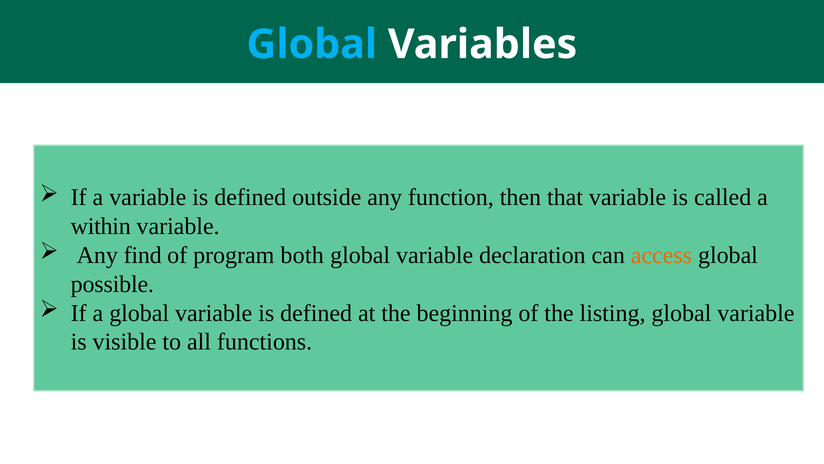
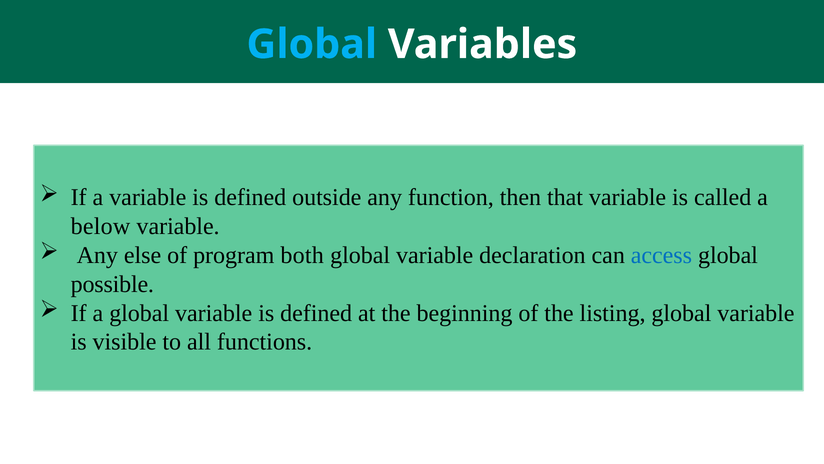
within: within -> below
find: find -> else
access colour: orange -> blue
